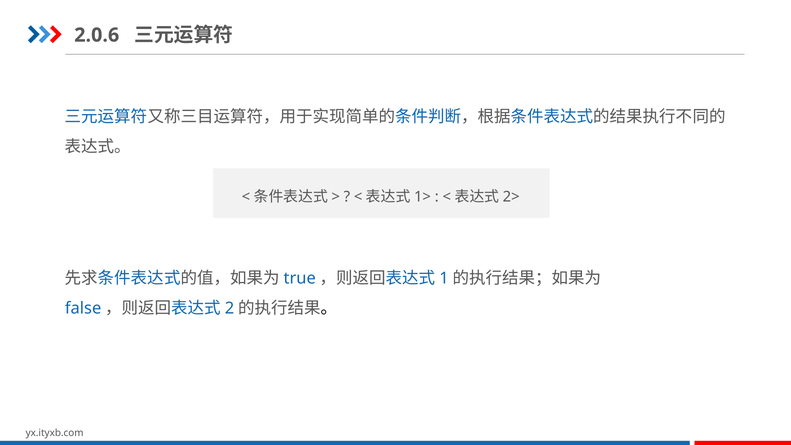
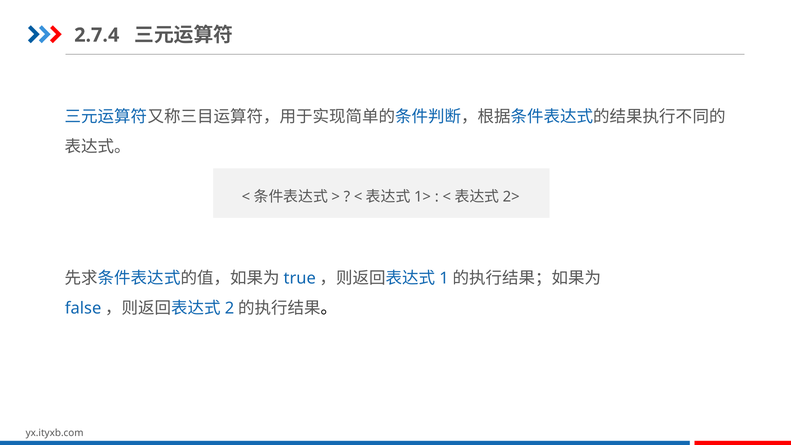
2.0.6: 2.0.6 -> 2.7.4
